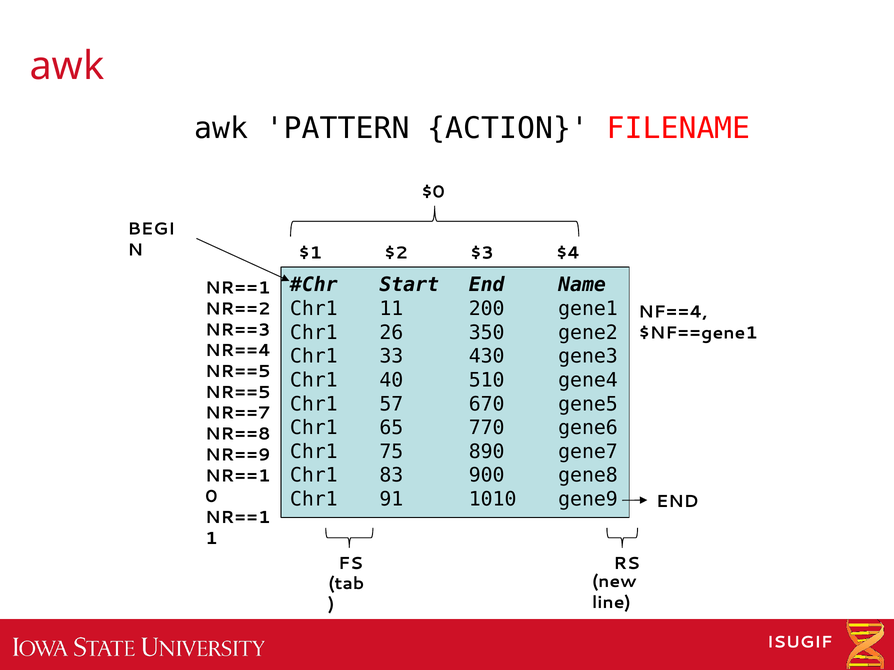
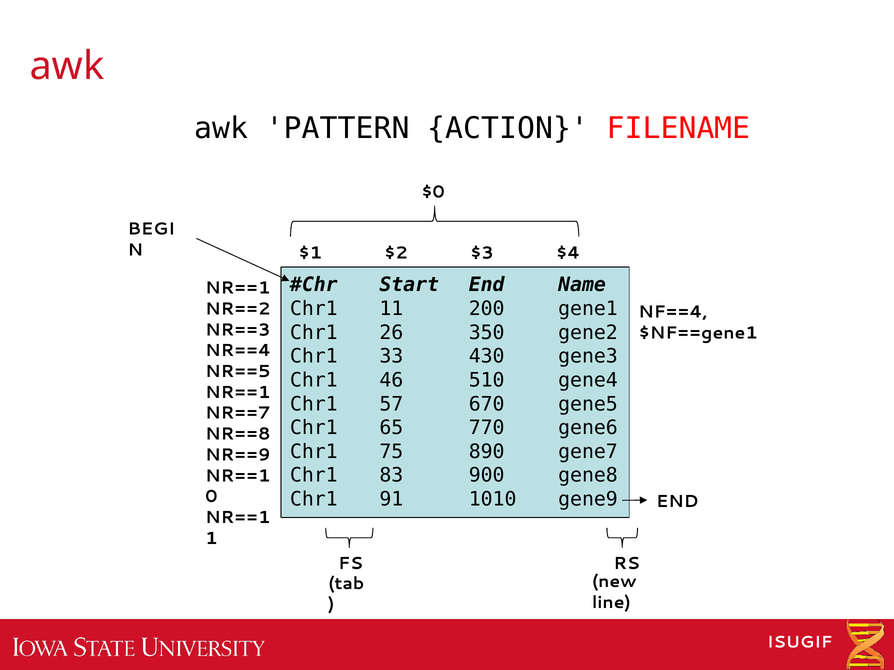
40: 40 -> 46
NR==5 at (238, 393): NR==5 -> NR==1
